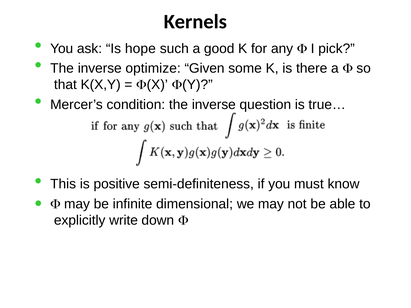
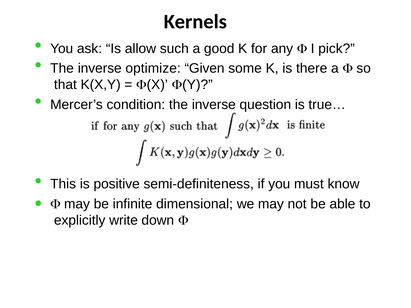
hope: hope -> allow
